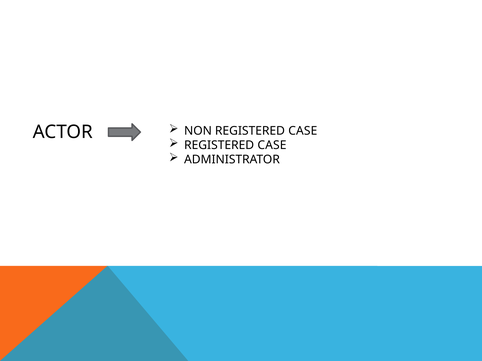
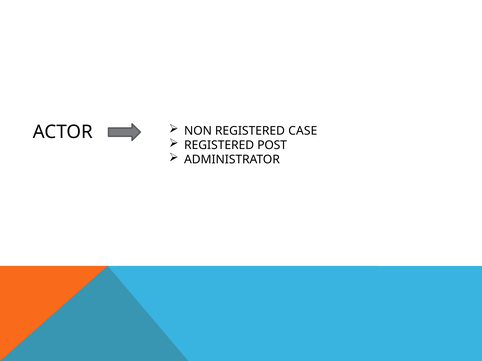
CASE at (272, 145): CASE -> POST
